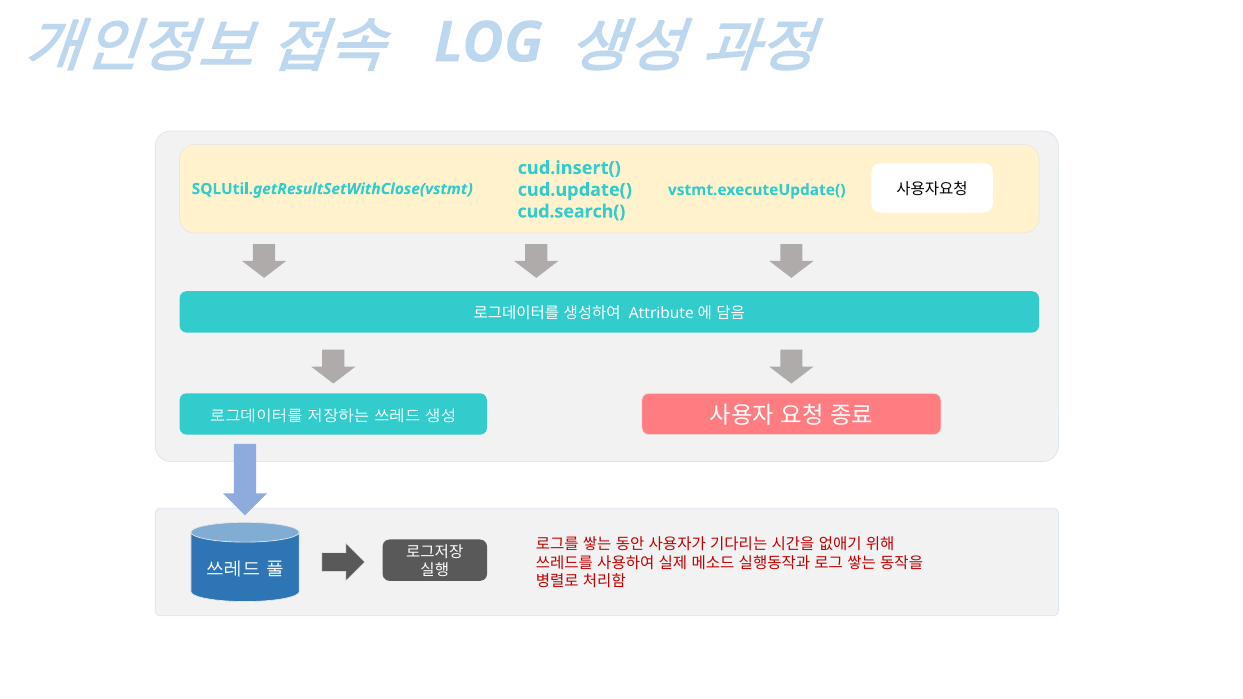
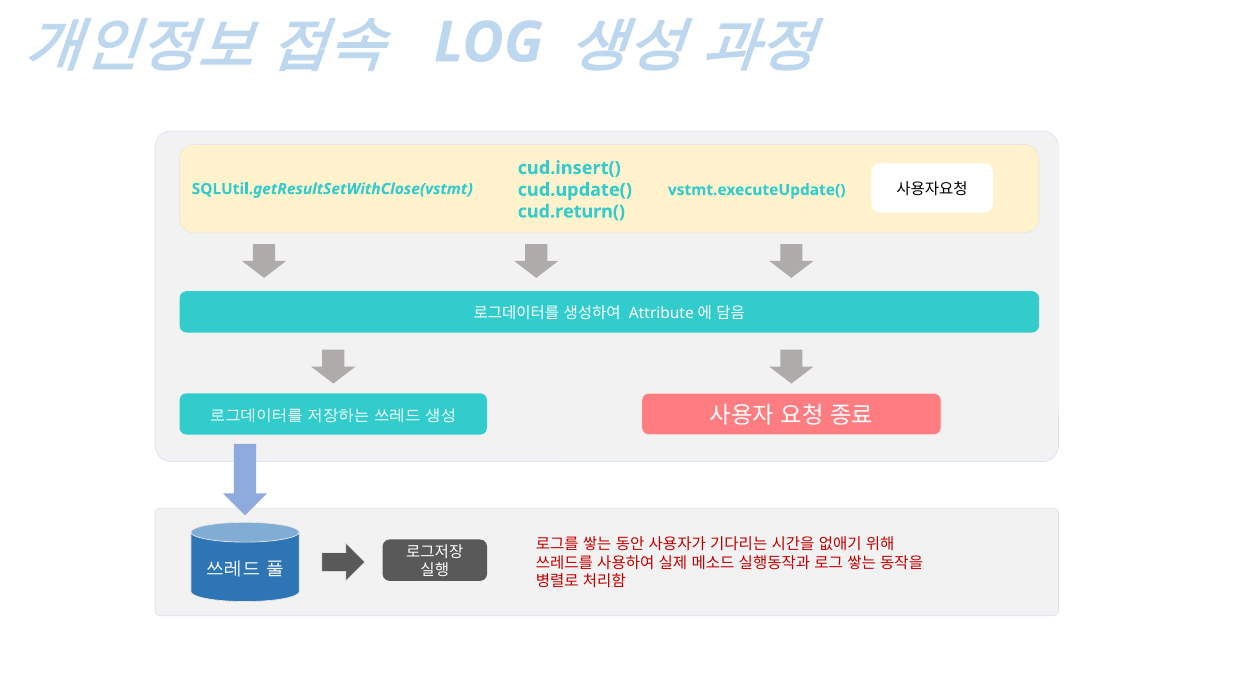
cud.search(: cud.search( -> cud.return(
